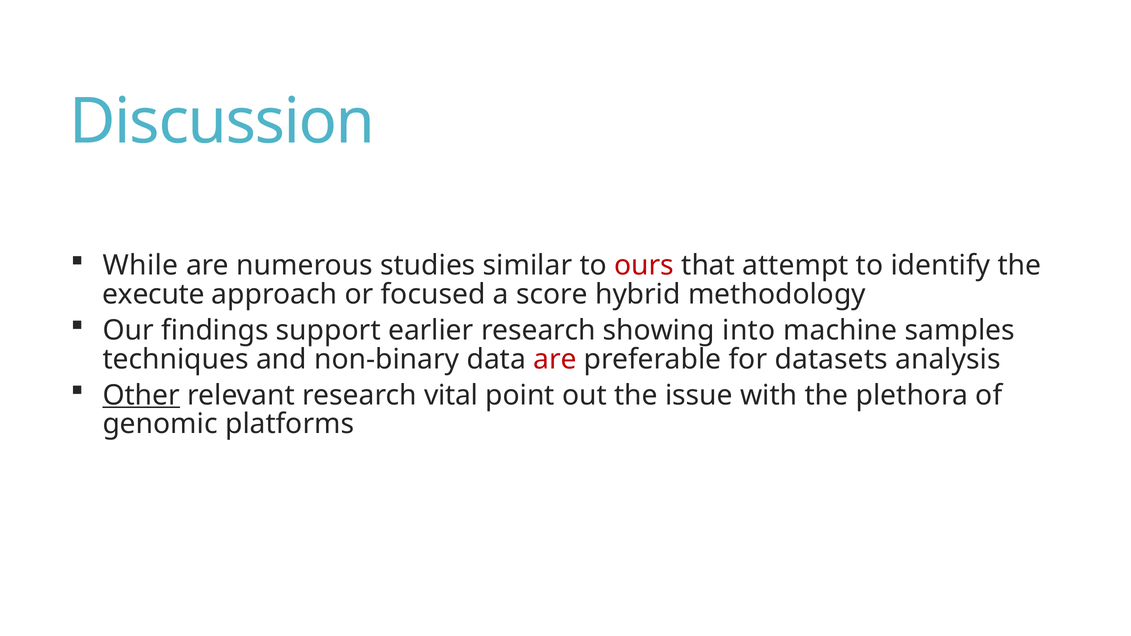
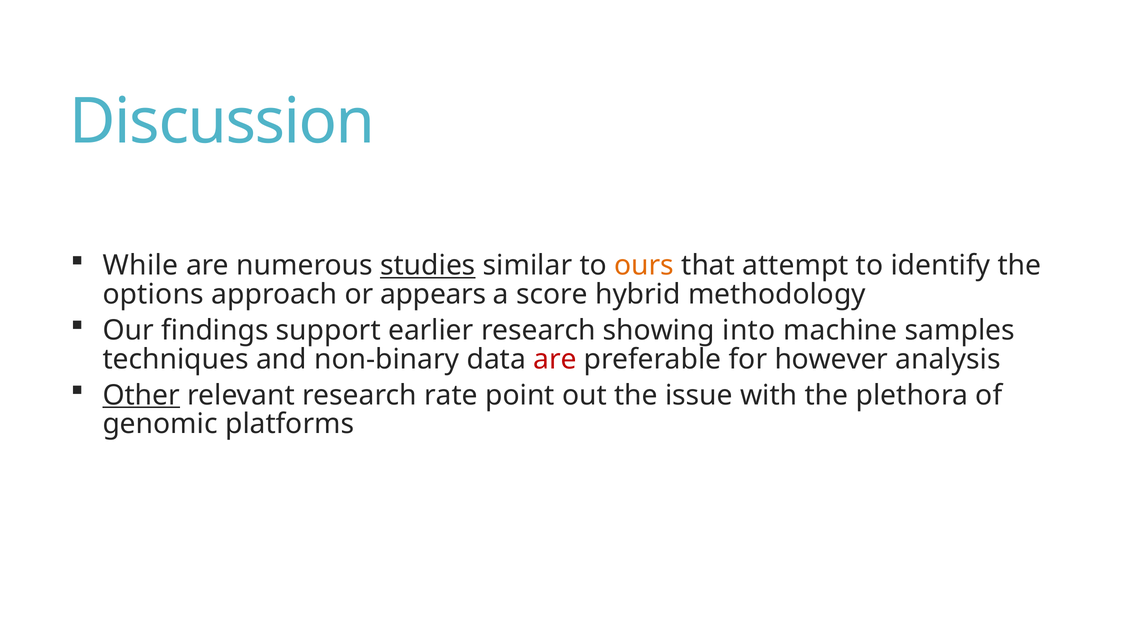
studies underline: none -> present
ours colour: red -> orange
execute: execute -> options
focused: focused -> appears
datasets: datasets -> however
vital: vital -> rate
